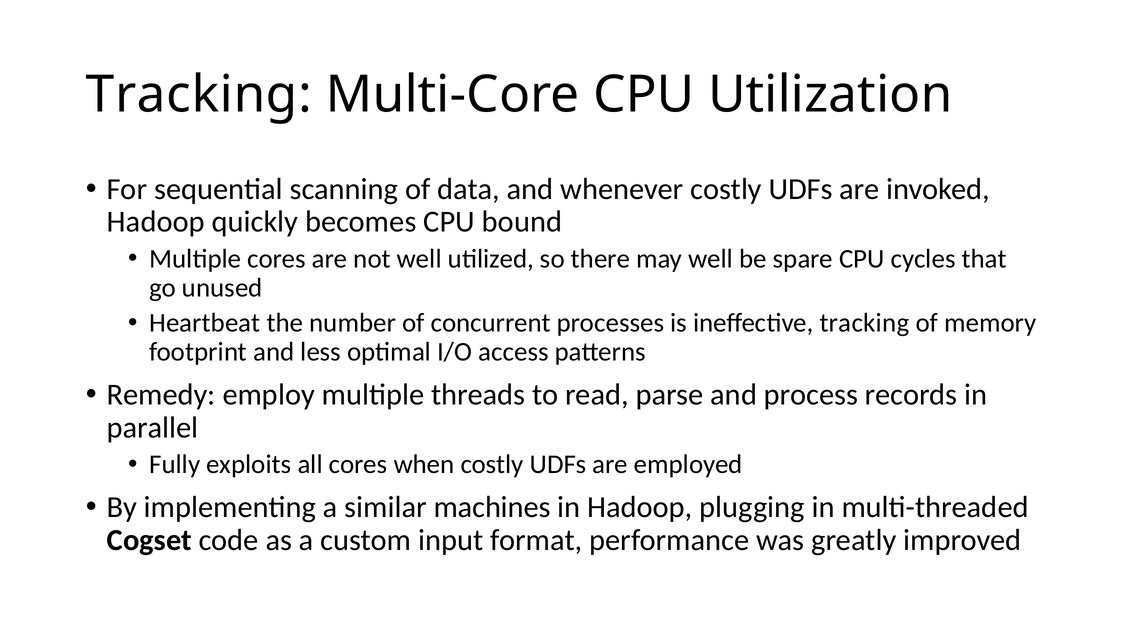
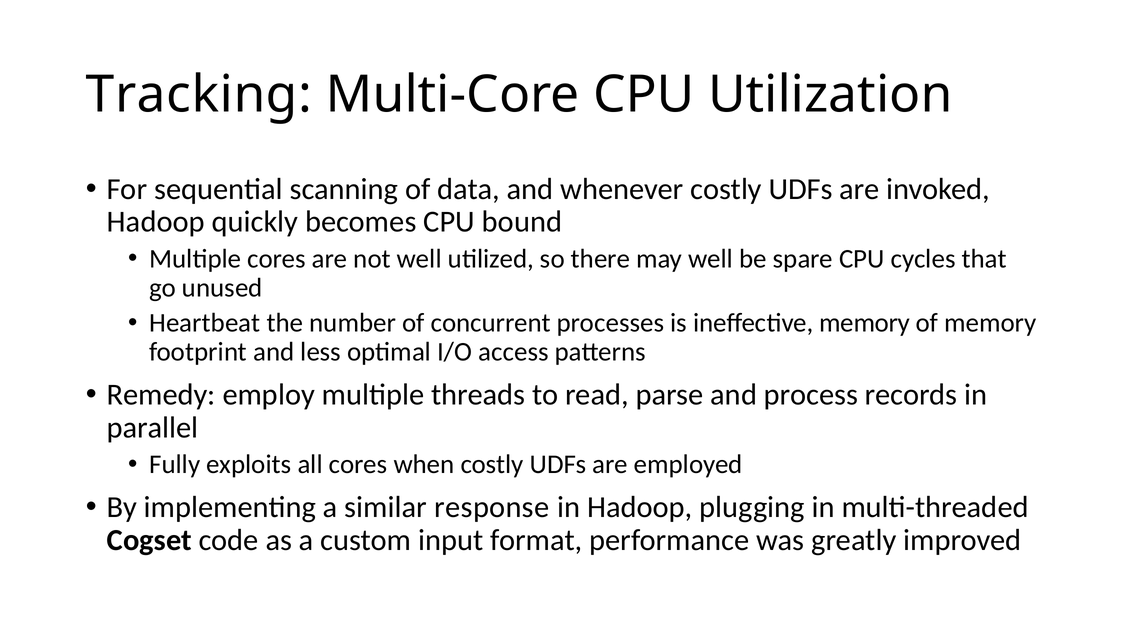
ineffective tracking: tracking -> memory
machines: machines -> response
